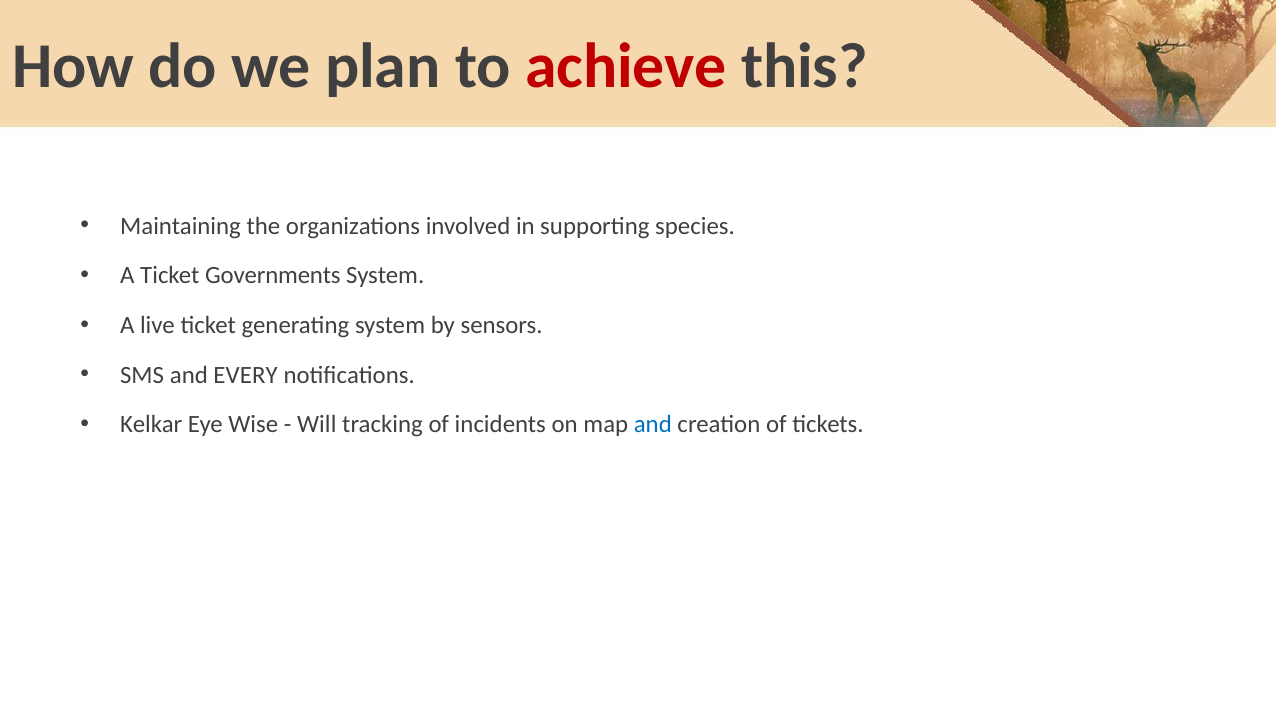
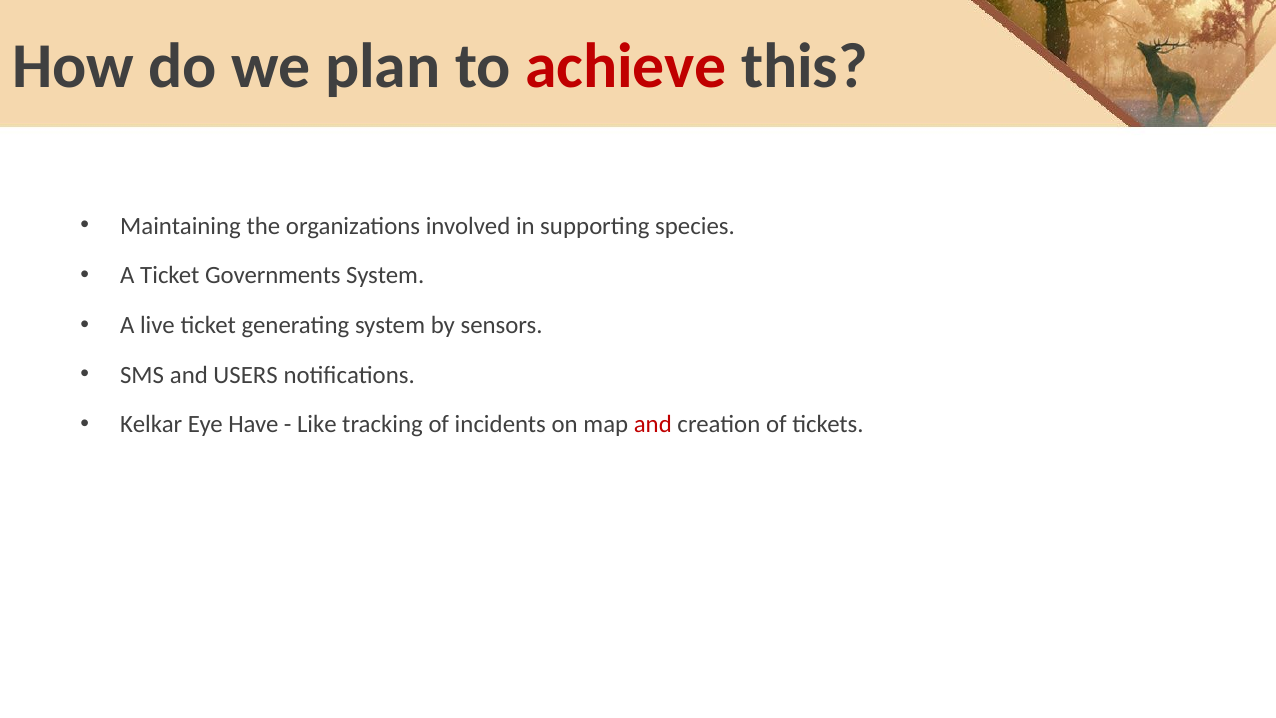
EVERY: EVERY -> USERS
Wise: Wise -> Have
Will: Will -> Like
and at (653, 424) colour: blue -> red
